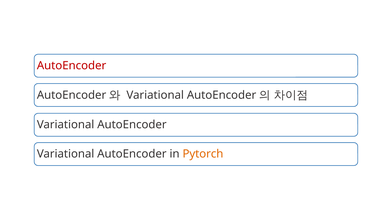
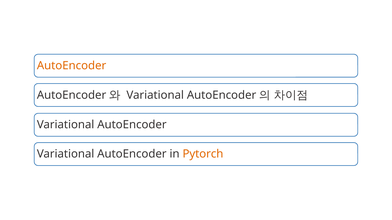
AutoEncoder at (72, 66) colour: red -> orange
